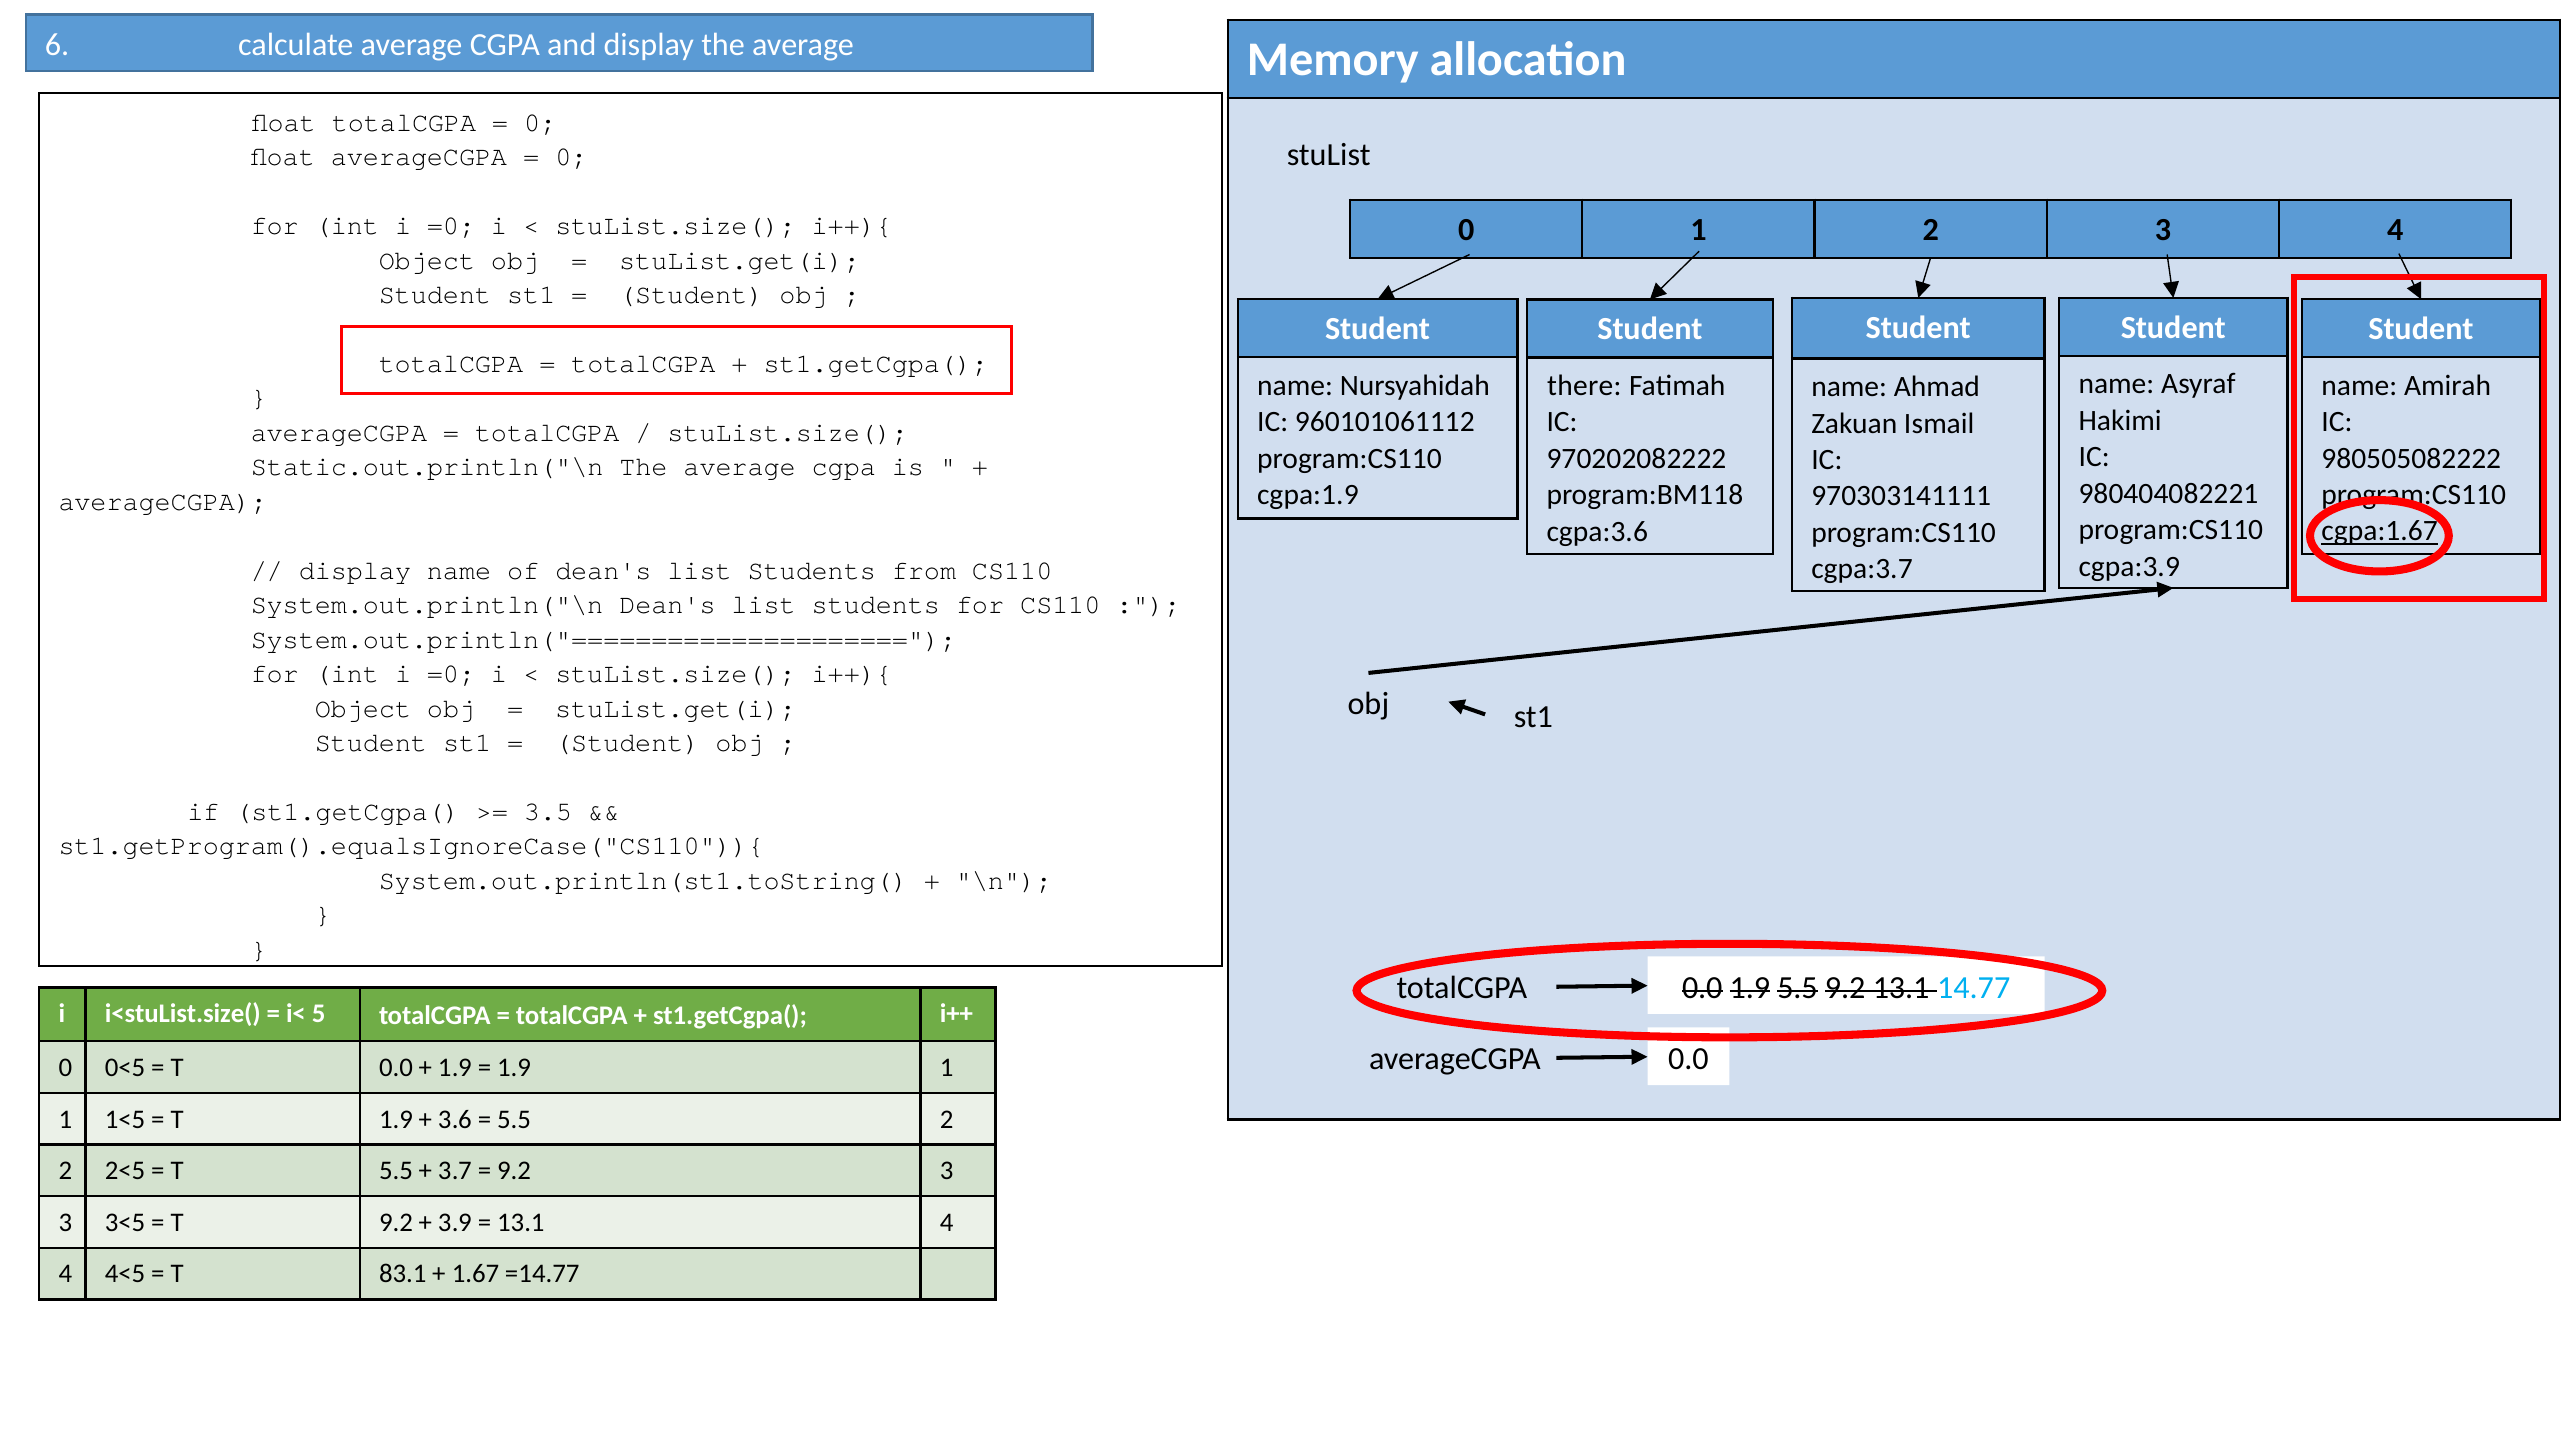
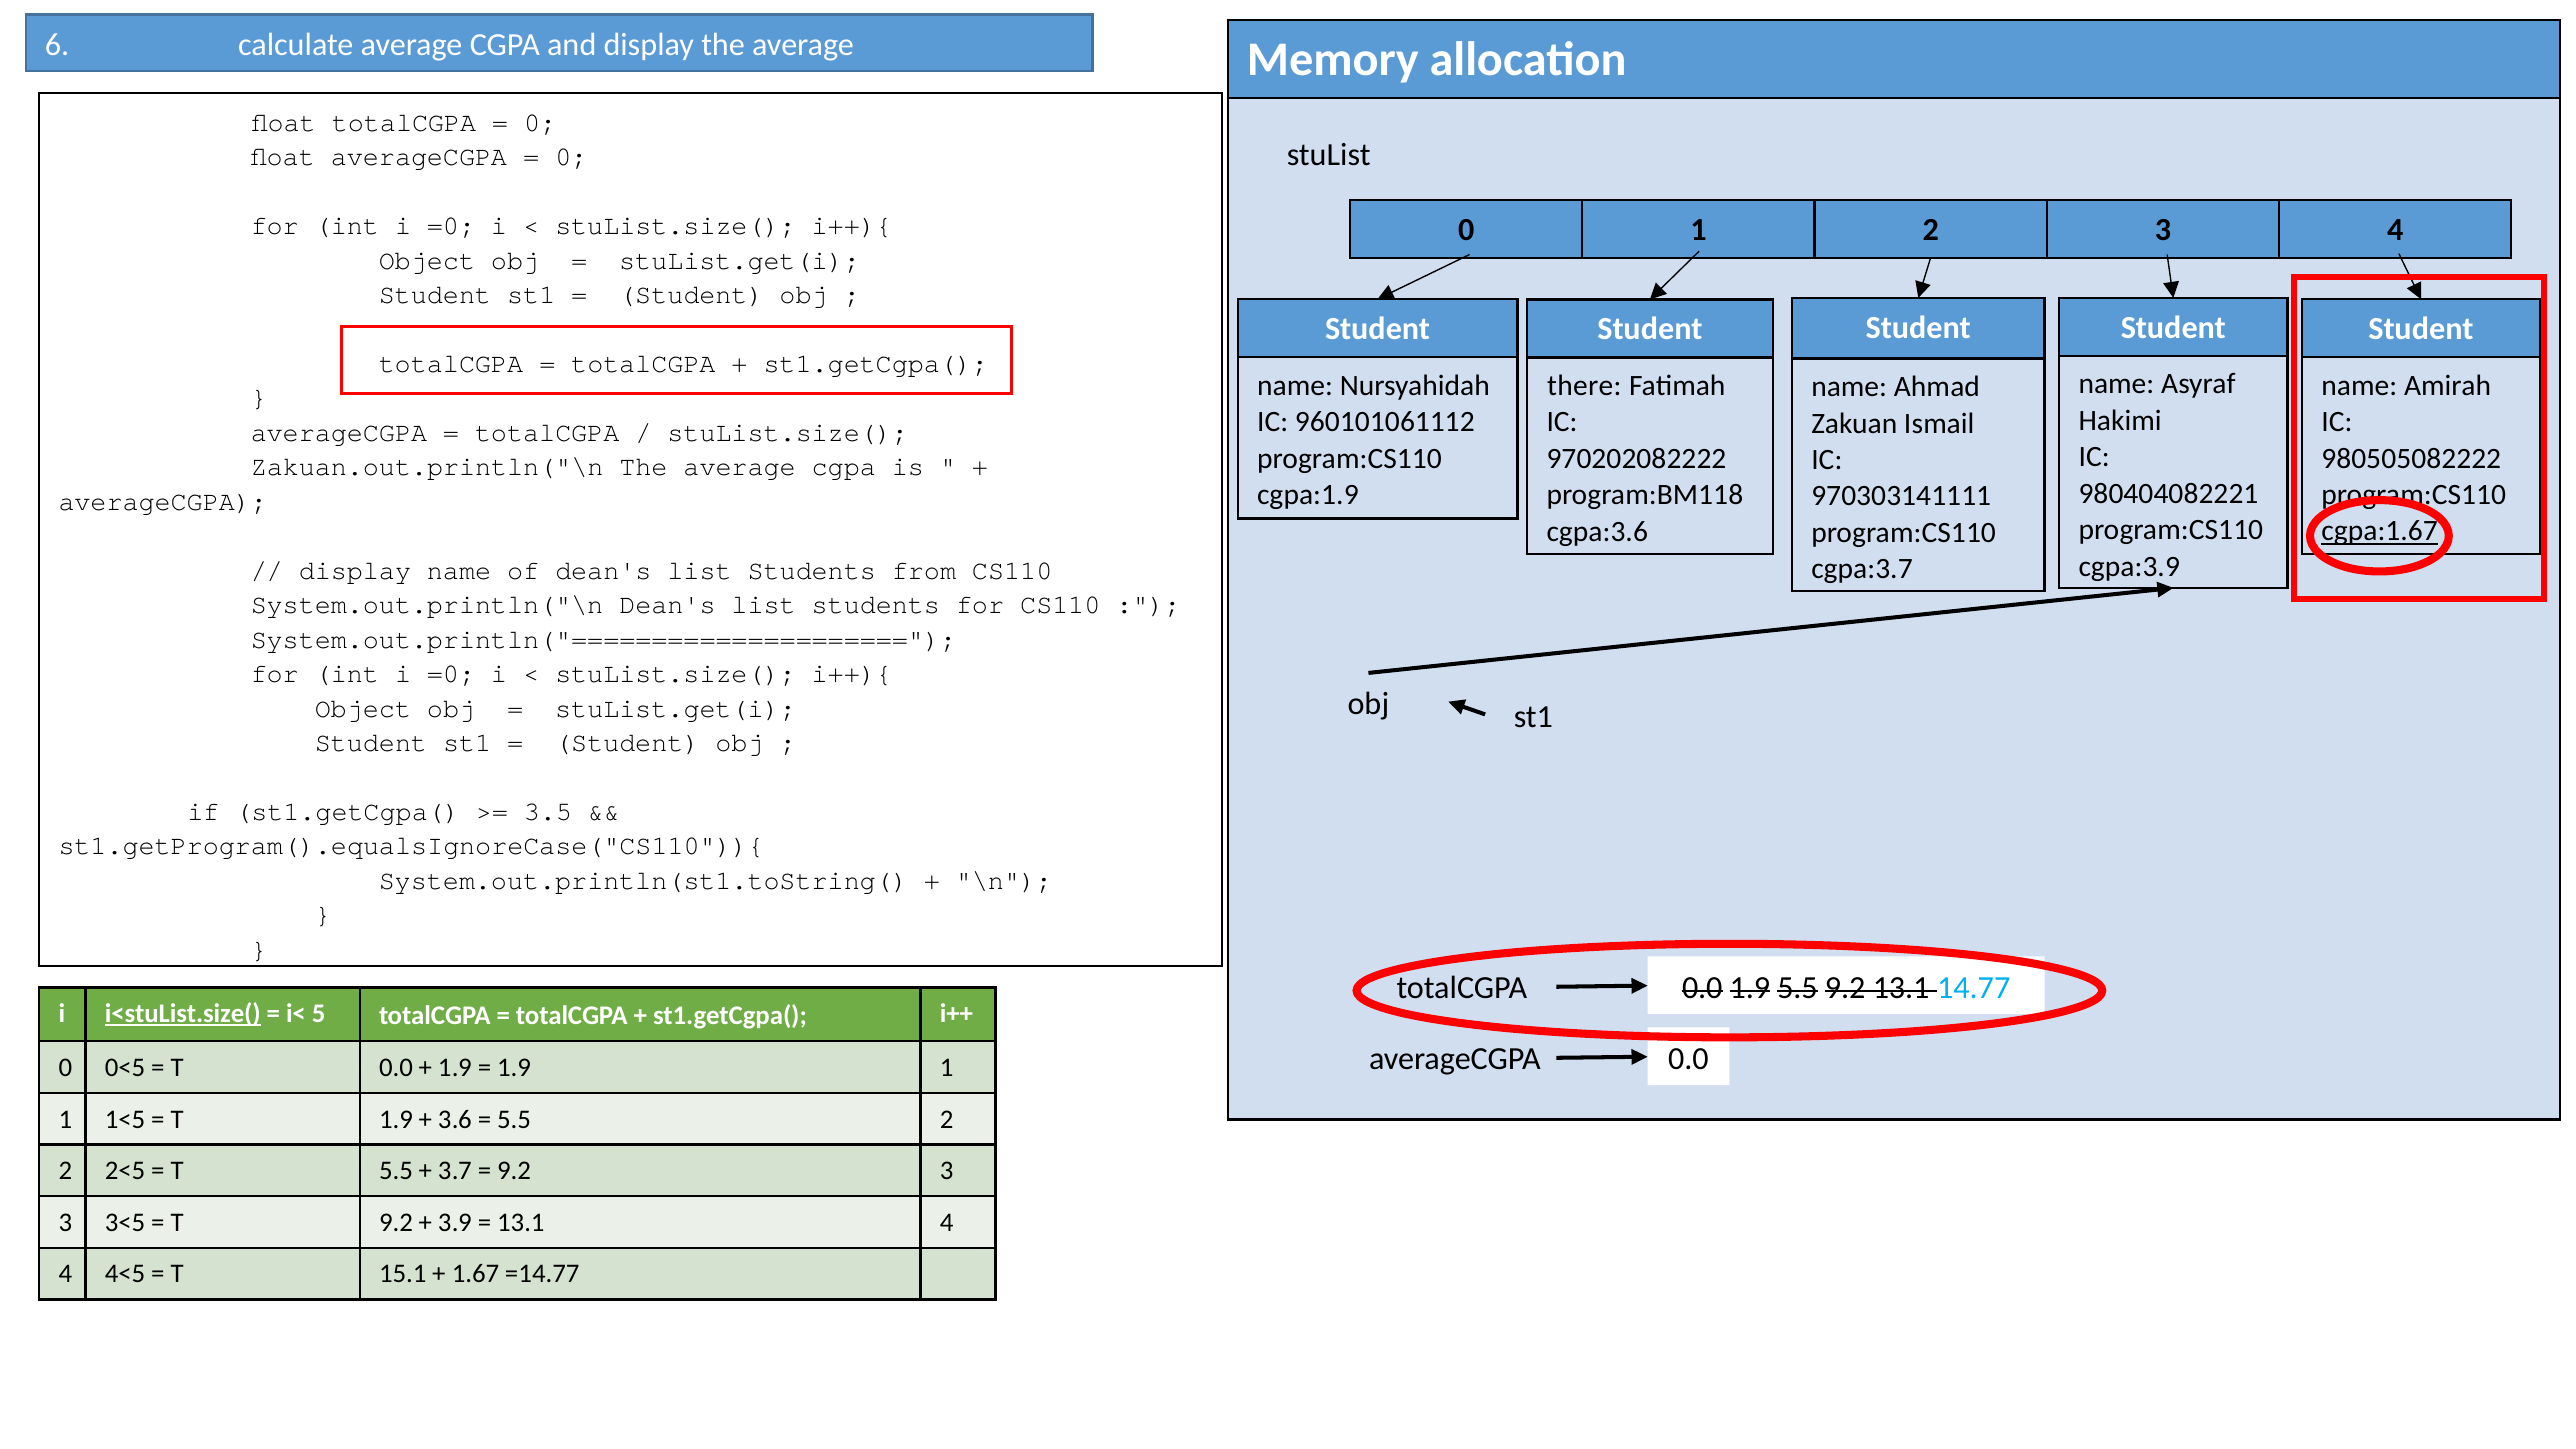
Static.out.println("\n: Static.out.println("\n -> Zakuan.out.println("\n
i<stuList.size( underline: none -> present
83.1: 83.1 -> 15.1
